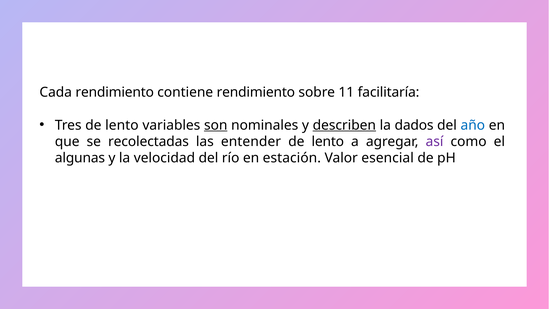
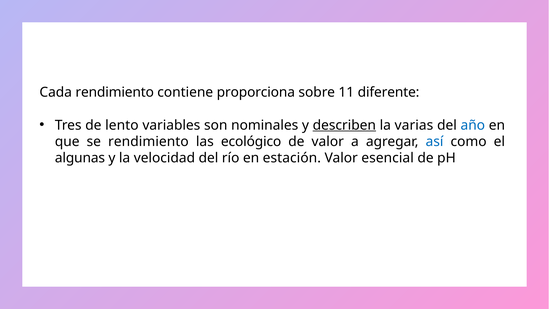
contiene rendimiento: rendimiento -> proporciona
facilitaría: facilitaría -> diferente
son underline: present -> none
dados: dados -> varias
se recolectadas: recolectadas -> rendimiento
entender: entender -> ecológico
lento at (328, 142): lento -> valor
así colour: purple -> blue
